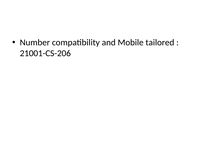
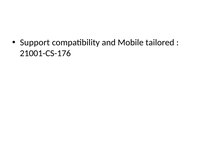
Number: Number -> Support
21001-CS-206: 21001-CS-206 -> 21001-CS-176
